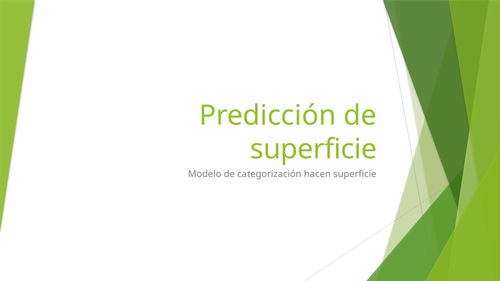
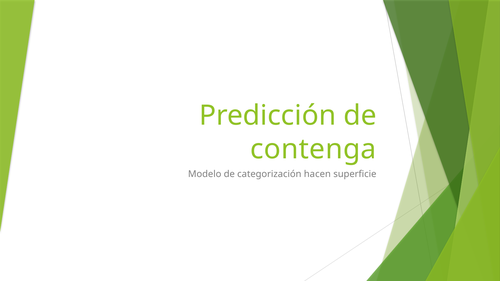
superficie at (314, 149): superficie -> contenga
